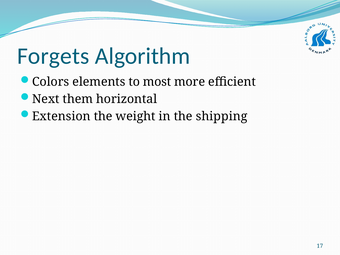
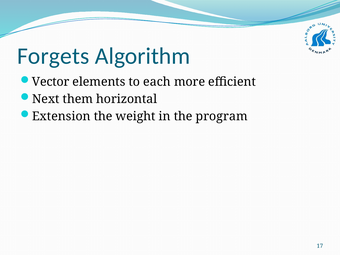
Colors: Colors -> Vector
most: most -> each
shipping: shipping -> program
